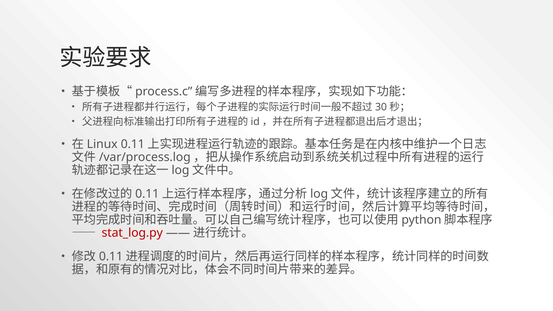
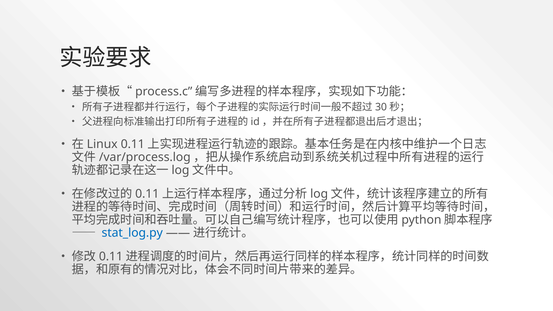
stat_log.py colour: red -> blue
